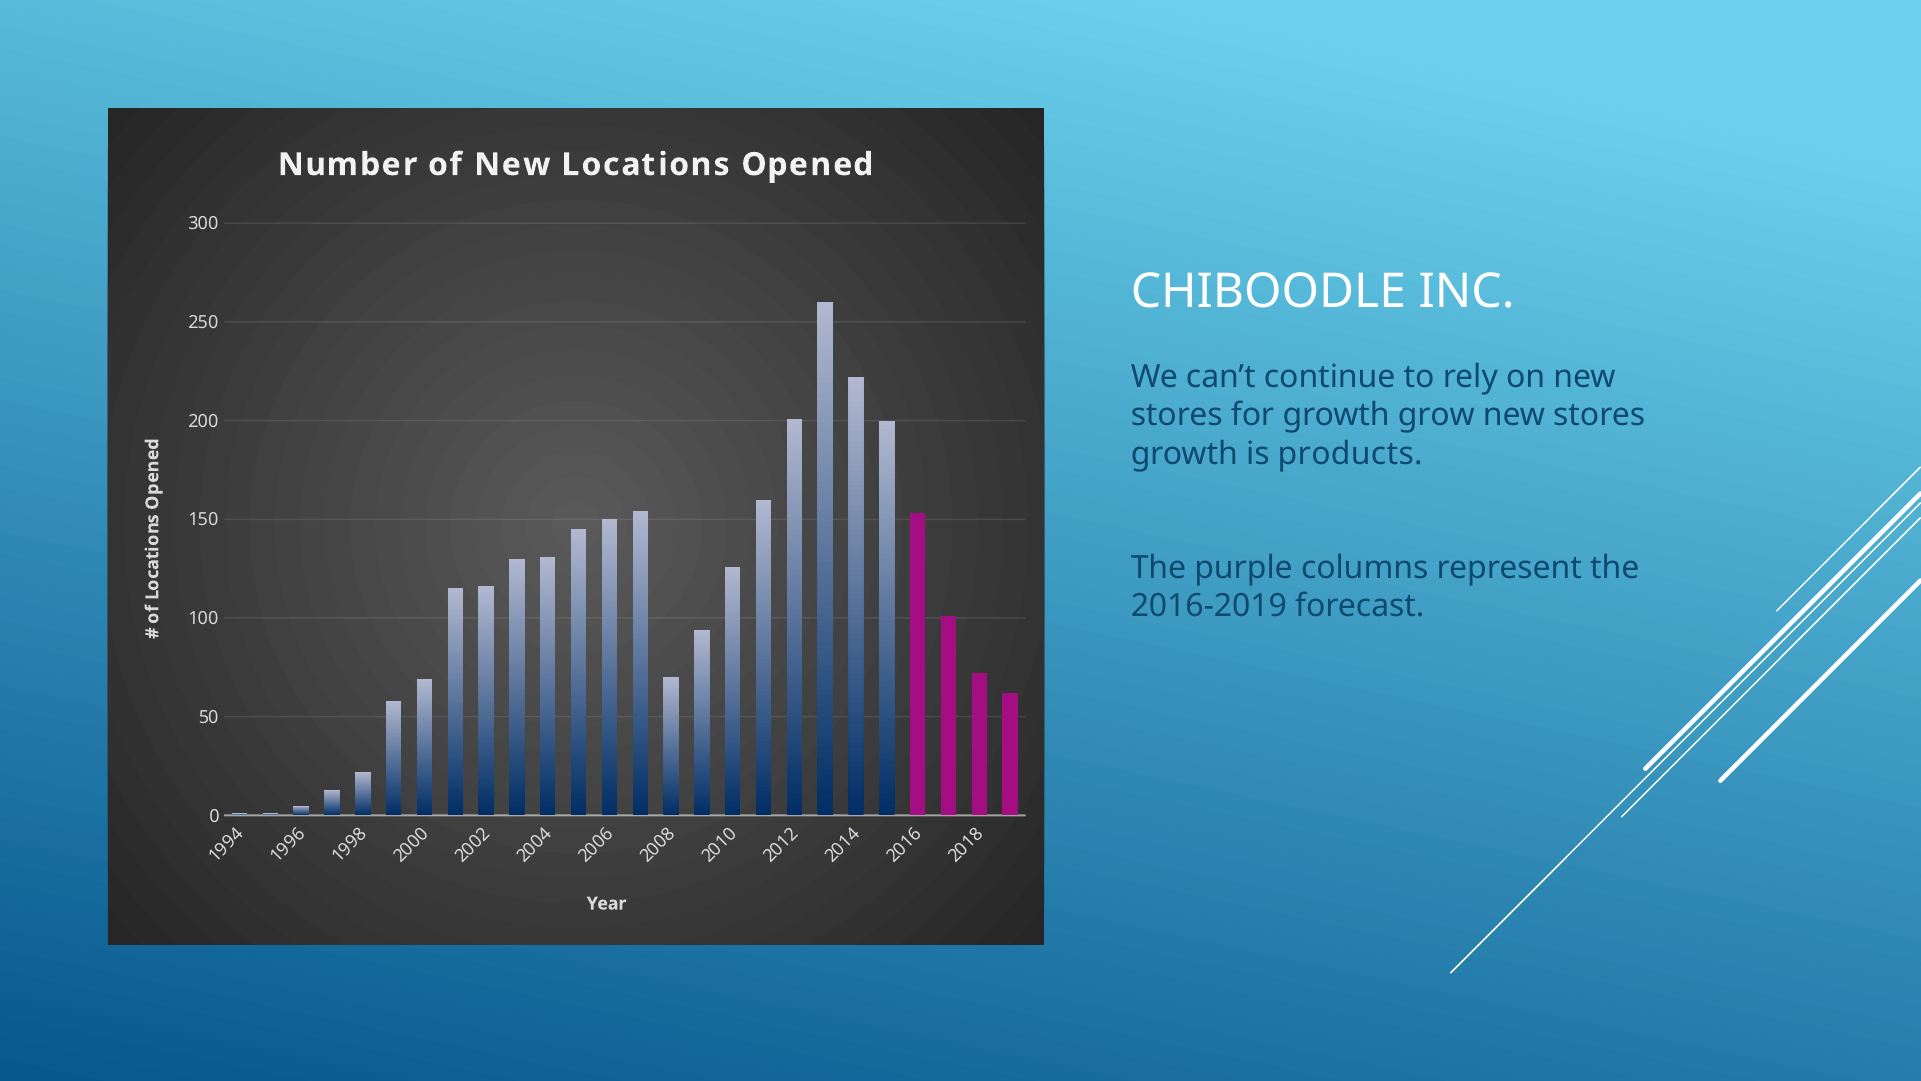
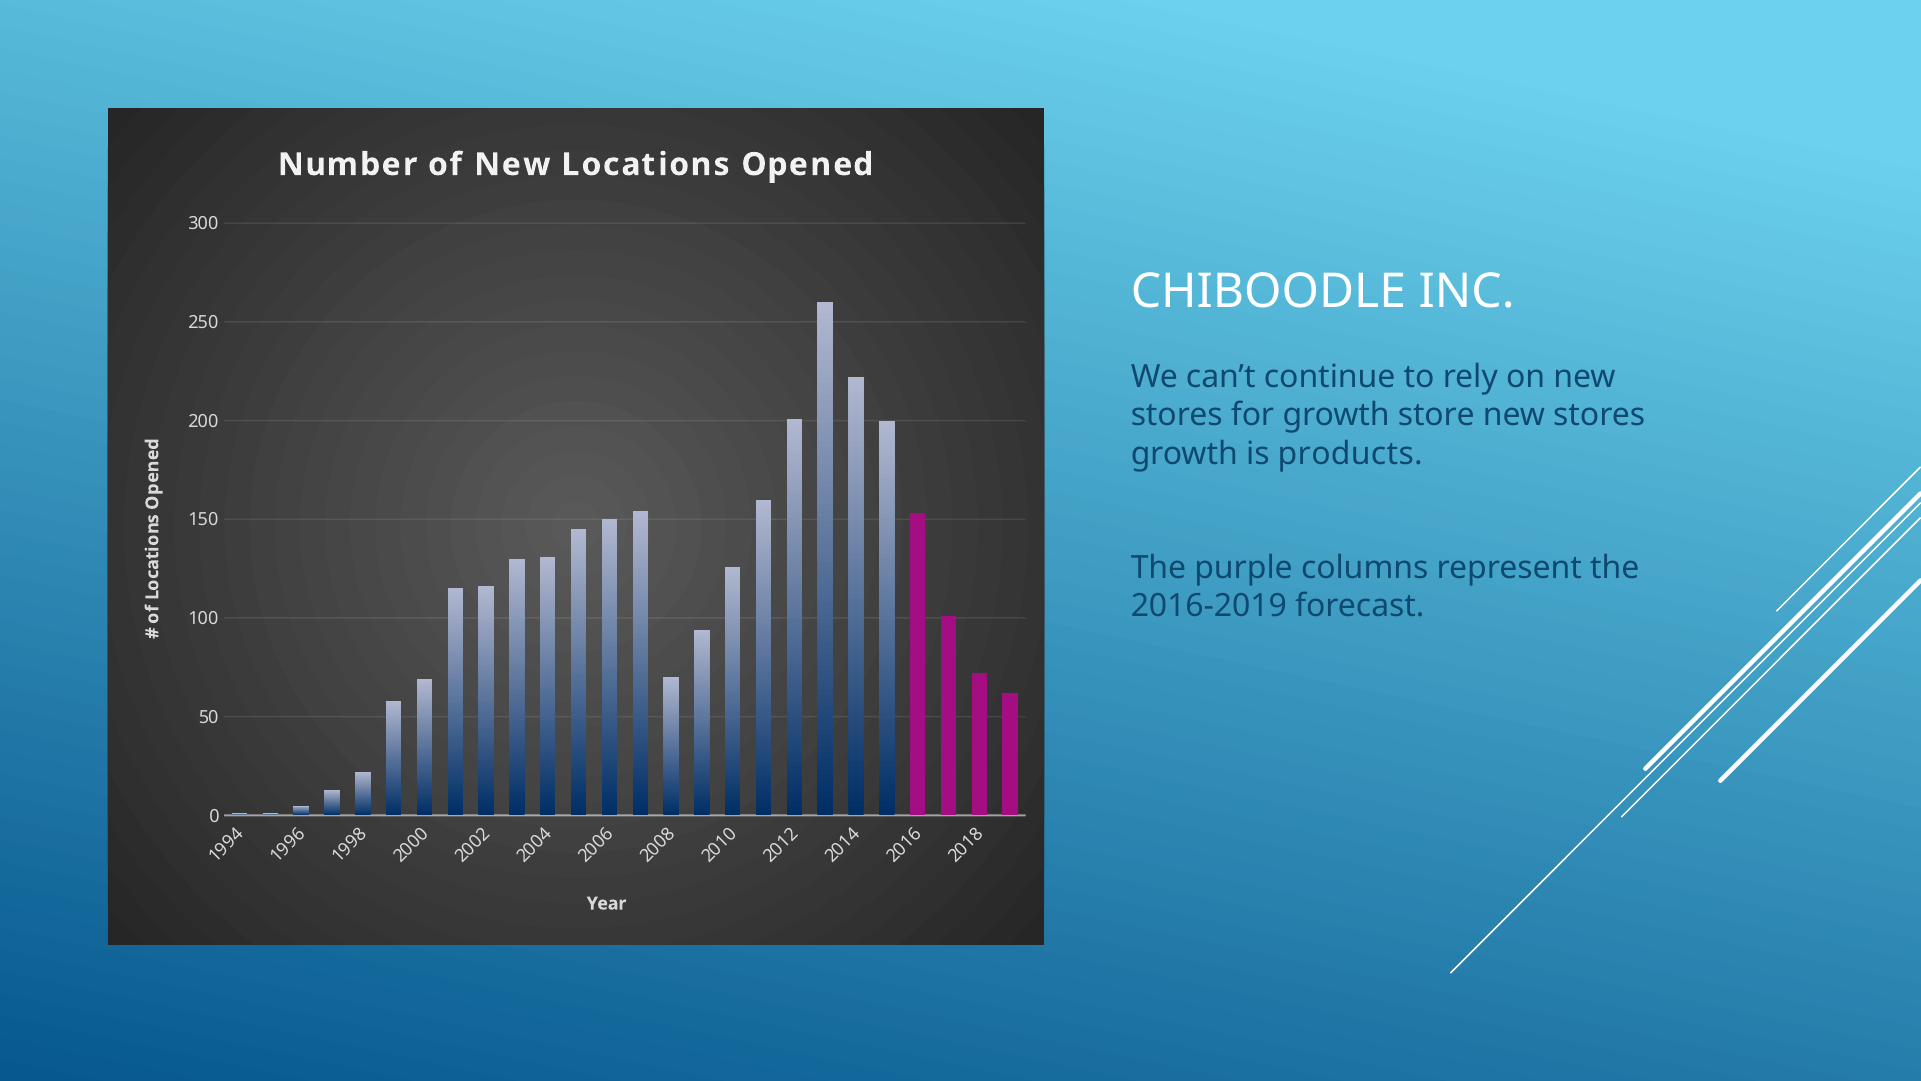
grow: grow -> store
